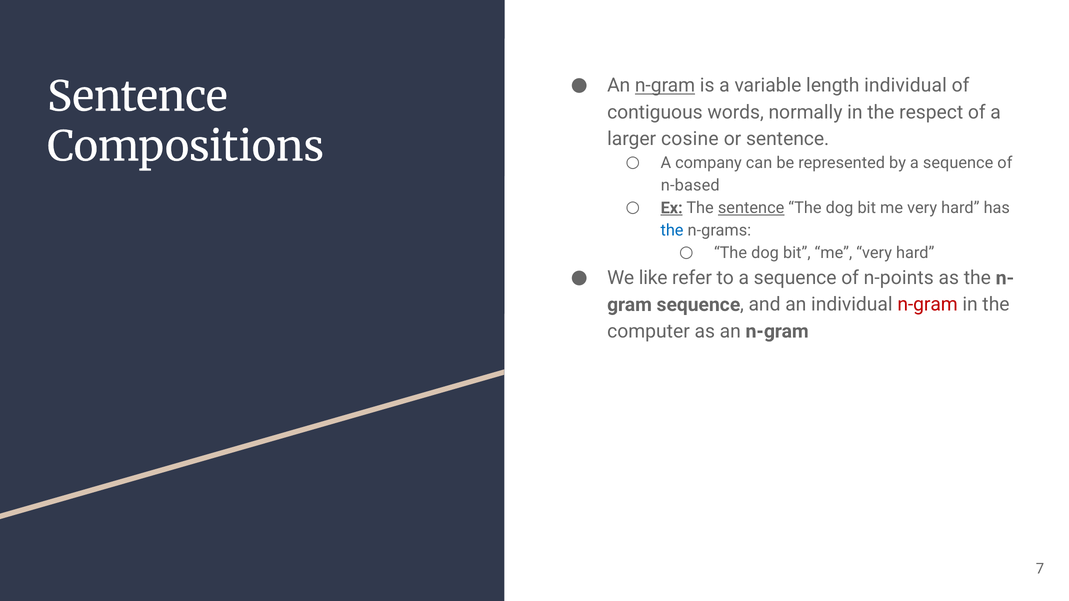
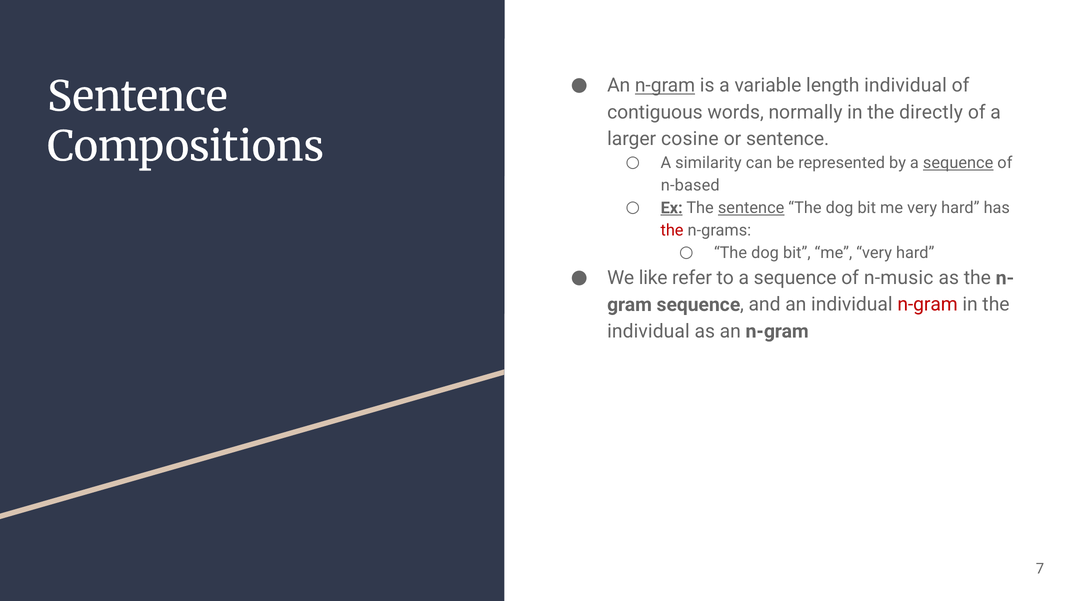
respect: respect -> directly
company: company -> similarity
sequence at (958, 163) underline: none -> present
the at (672, 231) colour: blue -> red
n-points: n-points -> n-music
computer at (649, 331): computer -> individual
